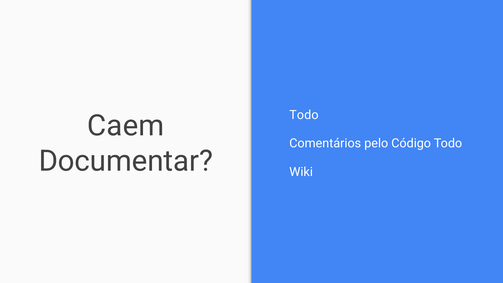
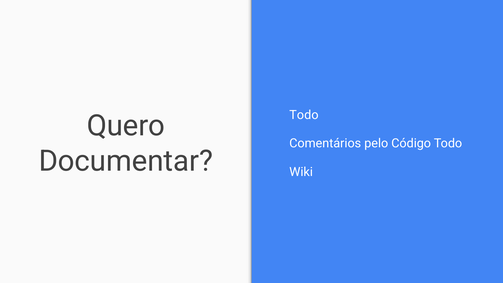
Caem: Caem -> Quero
